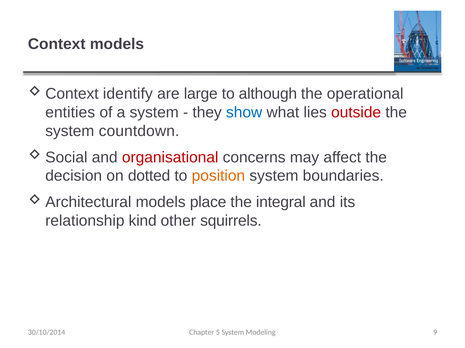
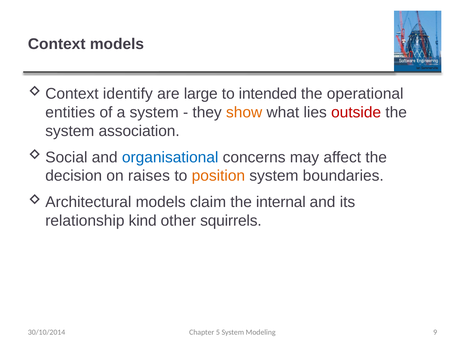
although: although -> intended
show colour: blue -> orange
countdown: countdown -> association
organisational colour: red -> blue
dotted: dotted -> raises
place: place -> claim
integral: integral -> internal
